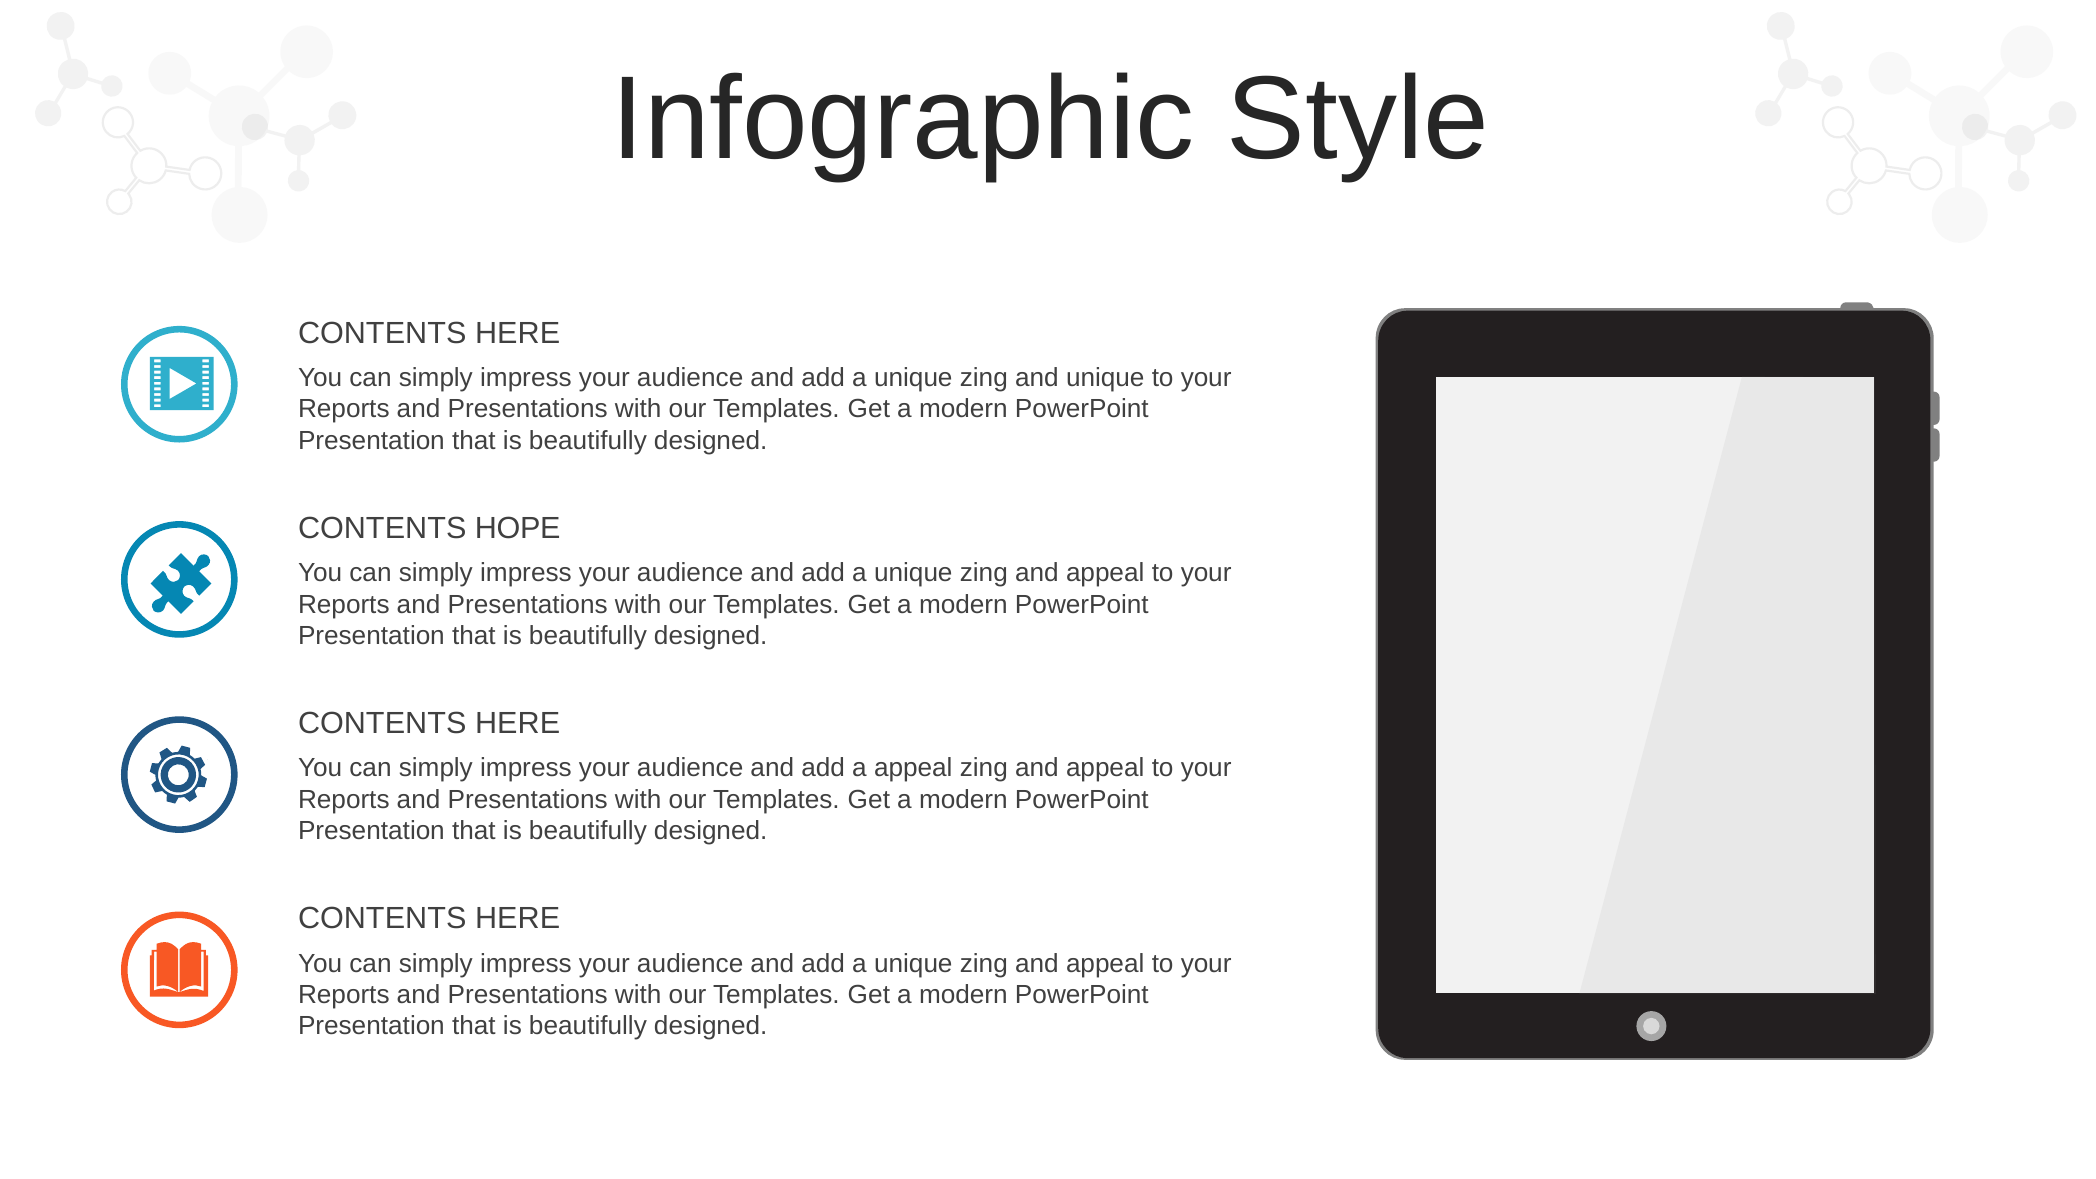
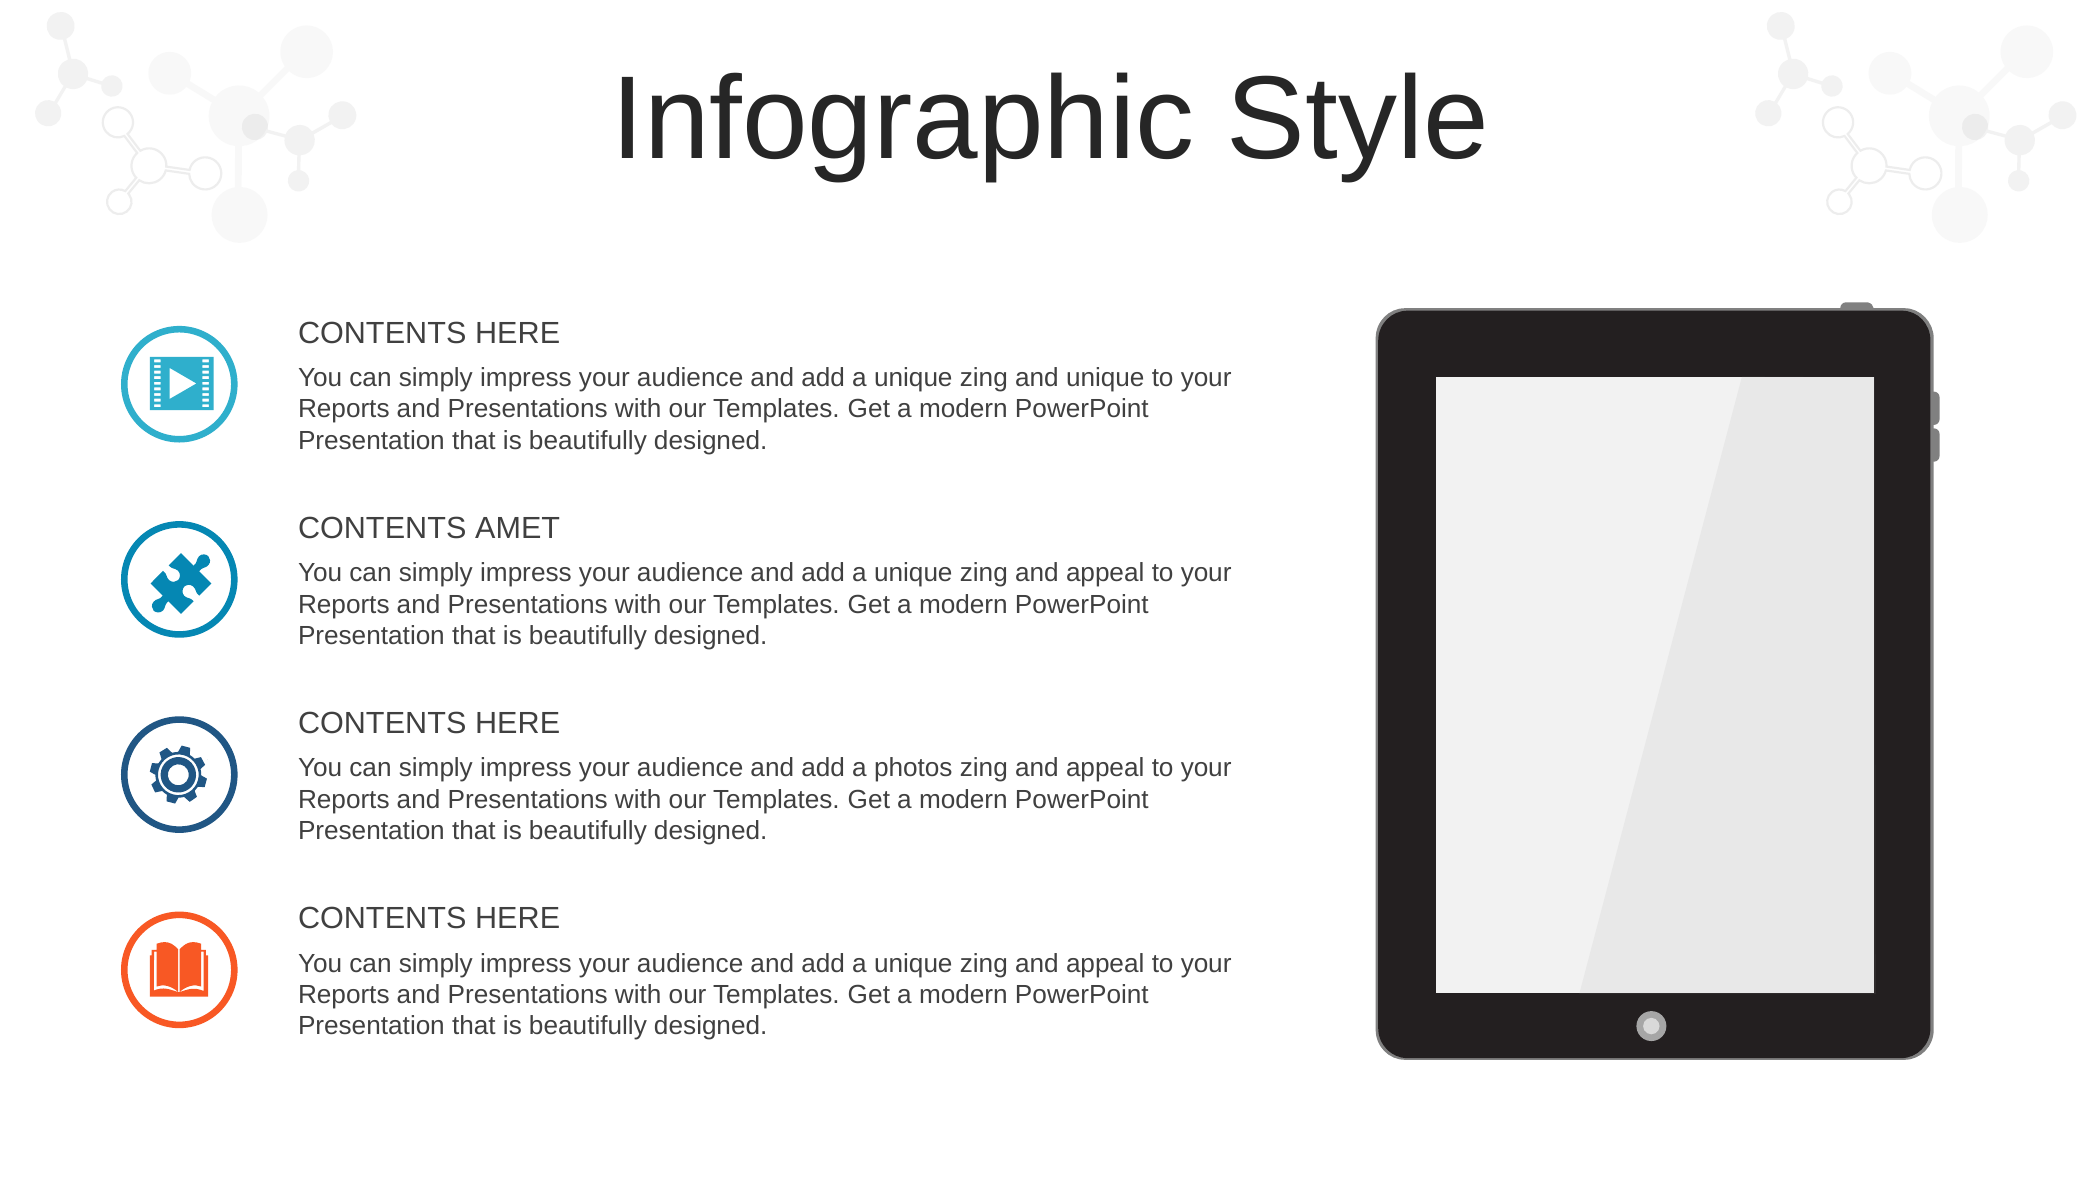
HOPE: HOPE -> AMET
a appeal: appeal -> photos
